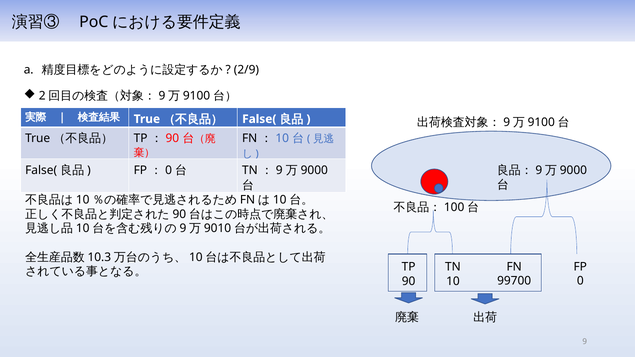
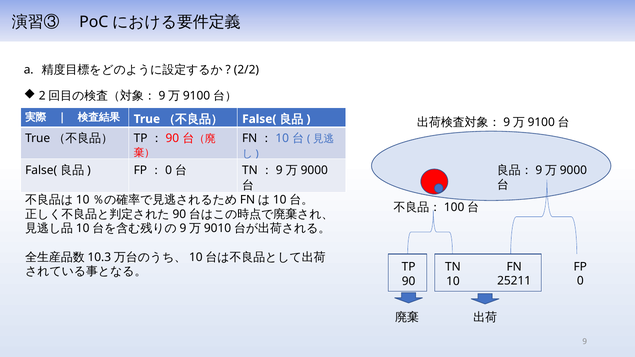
2/9: 2/9 -> 2/2
99700: 99700 -> 25211
